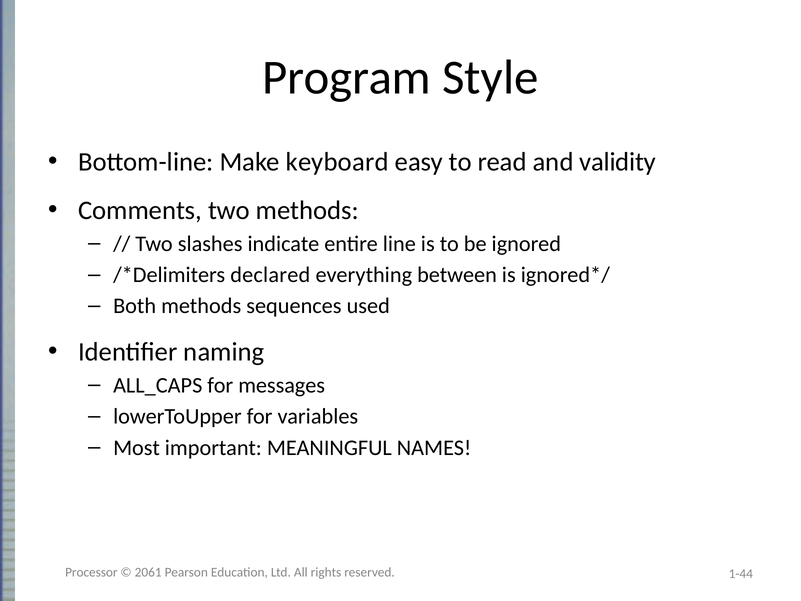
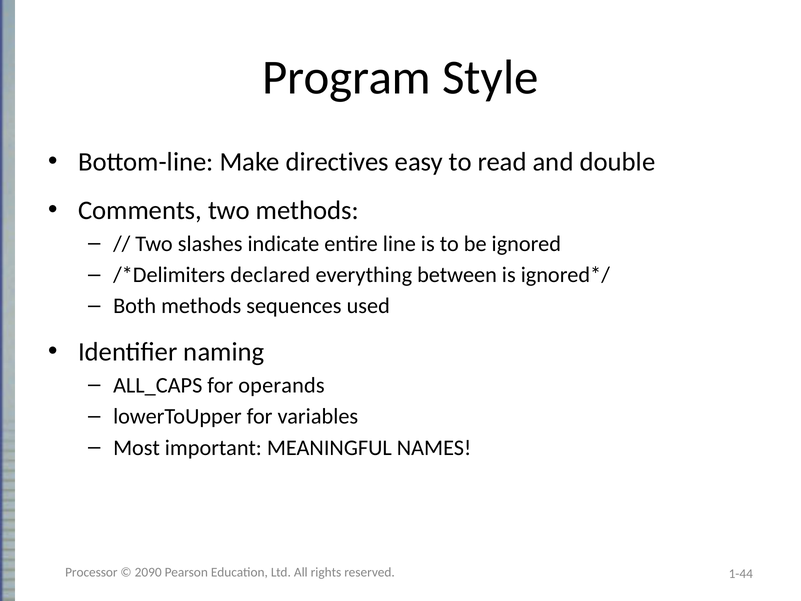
keyboard: keyboard -> directives
validity: validity -> double
messages: messages -> operands
2061: 2061 -> 2090
